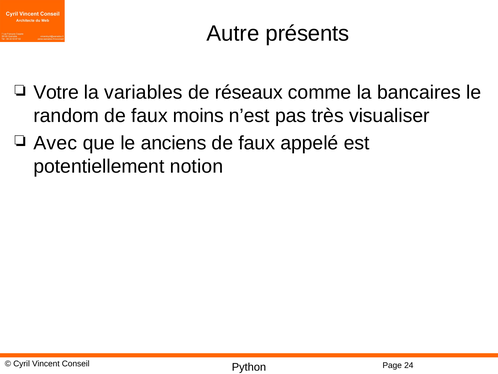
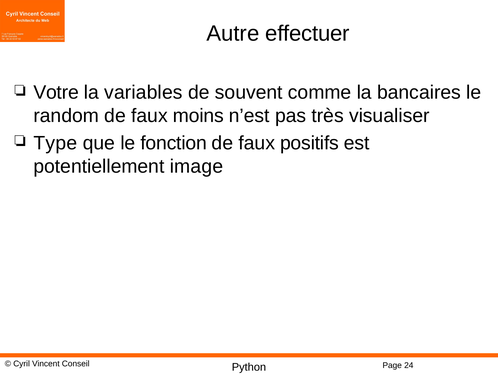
présents: présents -> effectuer
réseaux: réseaux -> souvent
Avec: Avec -> Type
anciens: anciens -> fonction
appelé: appelé -> positifs
notion: notion -> image
